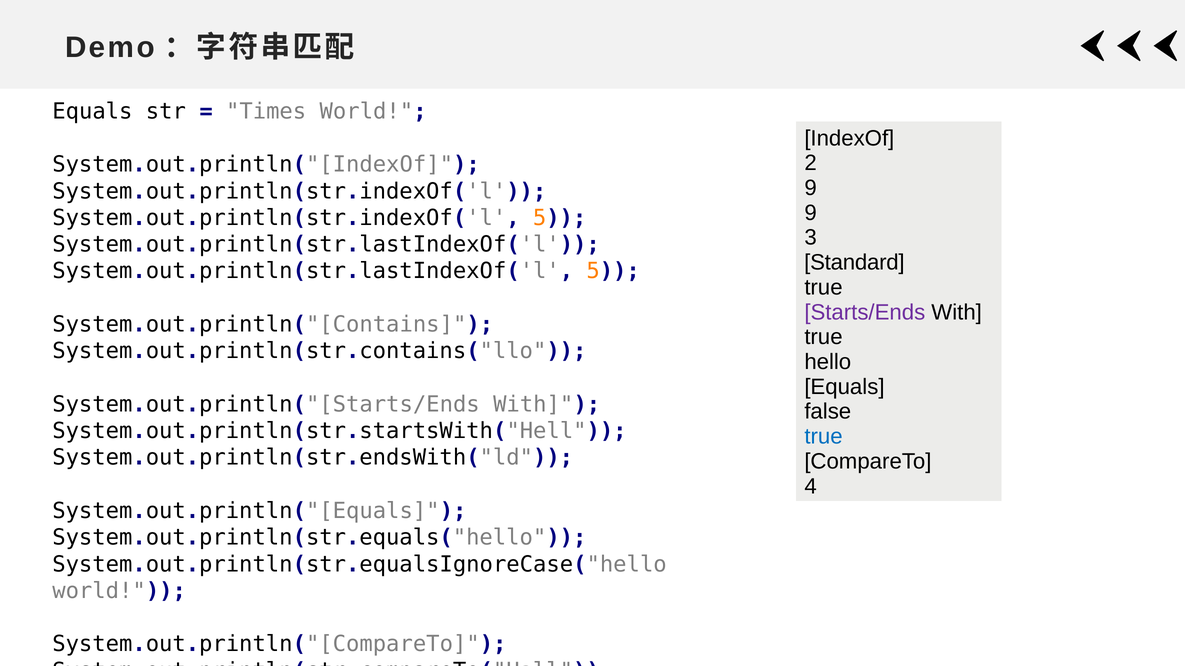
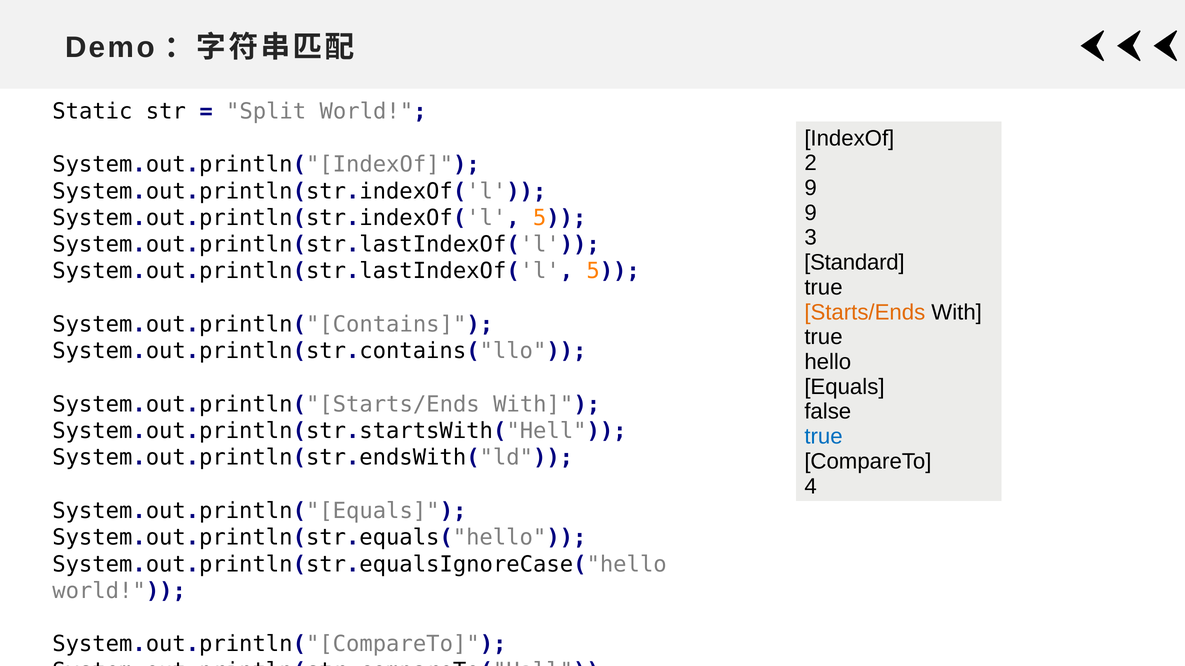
Equals at (92, 111): Equals -> Static
Times: Times -> Split
Starts/Ends colour: purple -> orange
